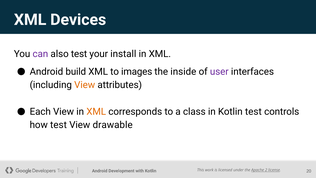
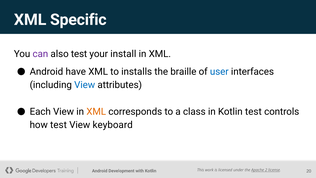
Devices: Devices -> Specific
build: build -> have
images: images -> installs
inside: inside -> braille
user colour: purple -> blue
View at (85, 85) colour: orange -> blue
drawable: drawable -> keyboard
